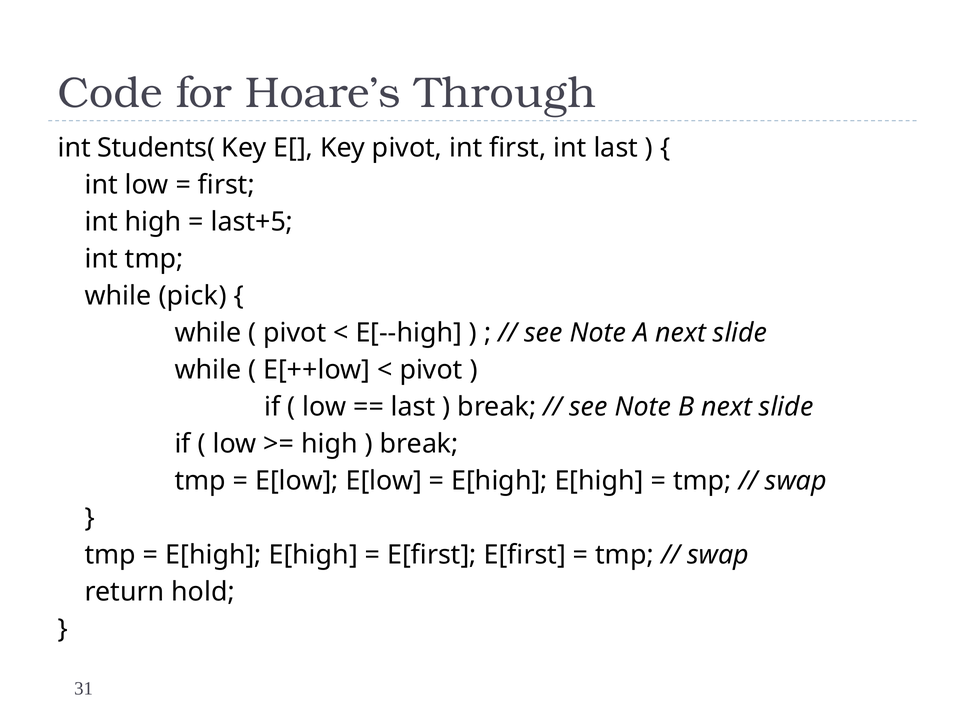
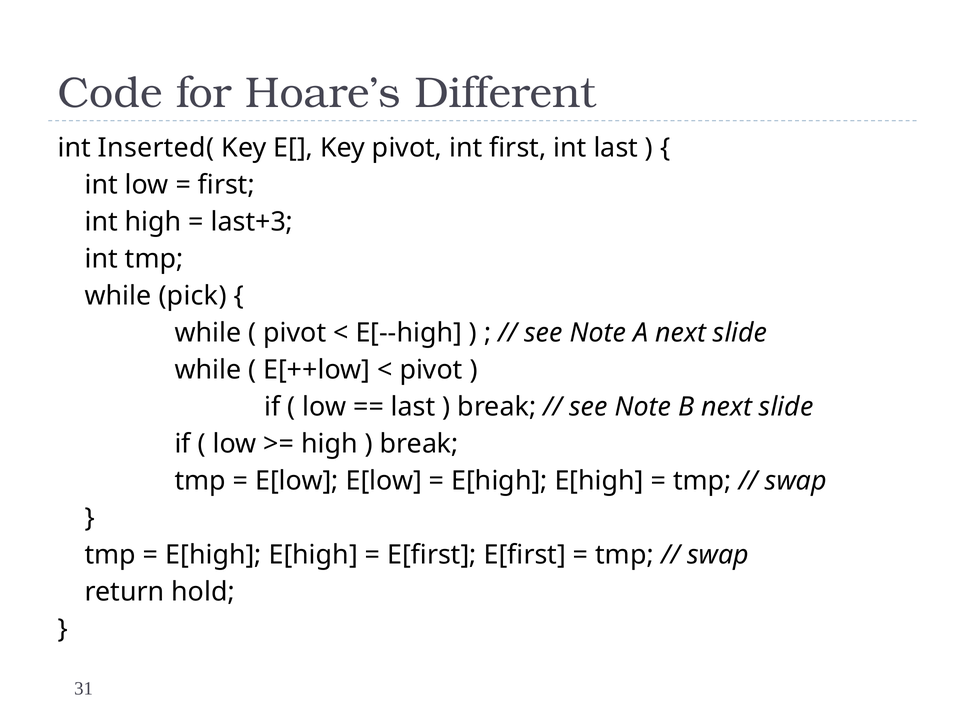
Through: Through -> Different
Students(: Students( -> Inserted(
last+5: last+5 -> last+3
